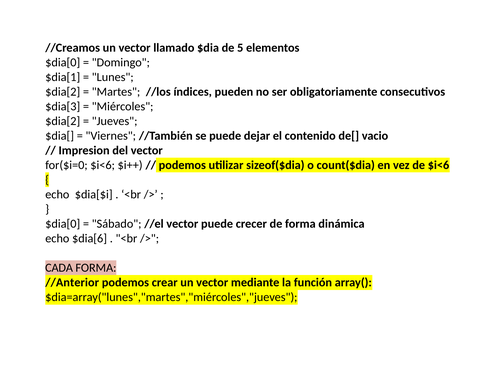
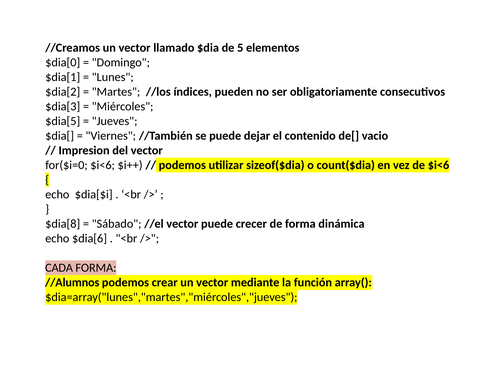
$dia[2 at (63, 121): $dia[2 -> $dia[5
$dia[0 at (63, 224): $dia[0 -> $dia[8
//Anterior: //Anterior -> //Alumnos
